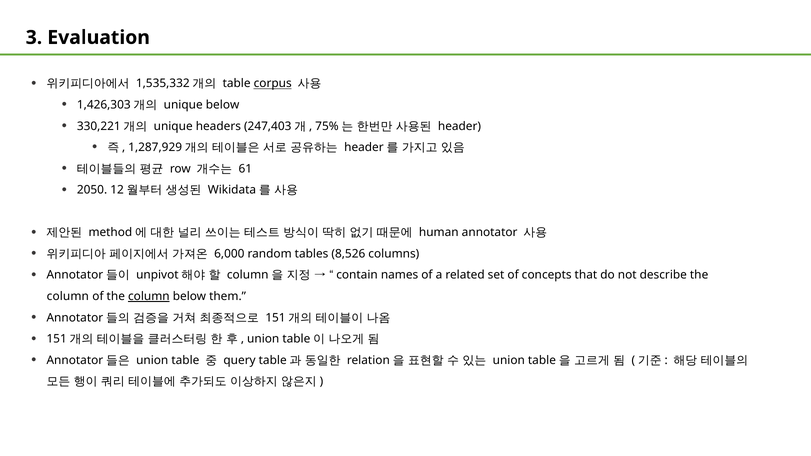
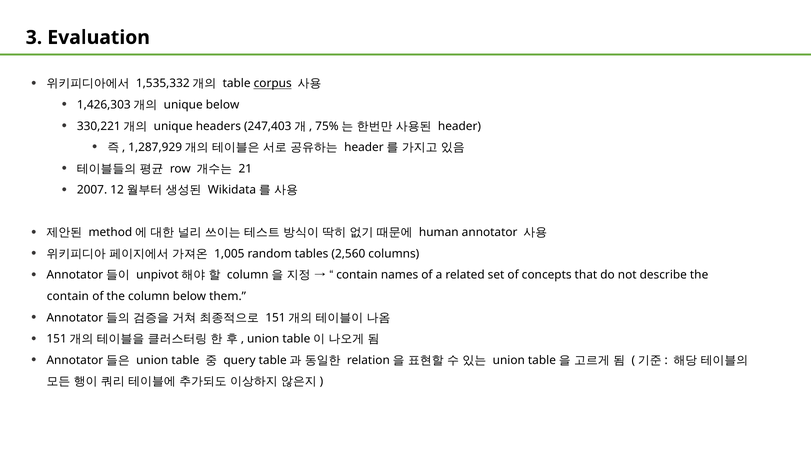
61: 61 -> 21
2050: 2050 -> 2007
6,000: 6,000 -> 1,005
8,526: 8,526 -> 2,560
column at (68, 296): column -> contain
column at (149, 296) underline: present -> none
